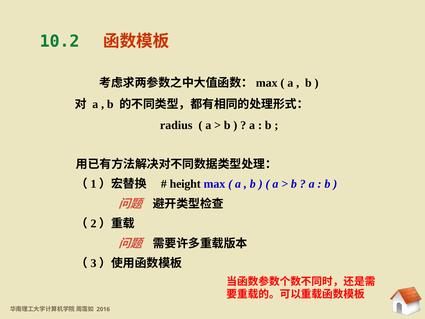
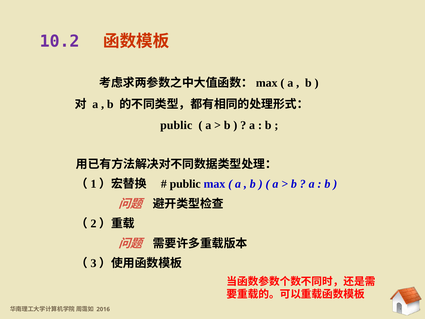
10.2 colour: green -> purple
radius at (176, 125): radius -> public
height at (185, 184): height -> public
